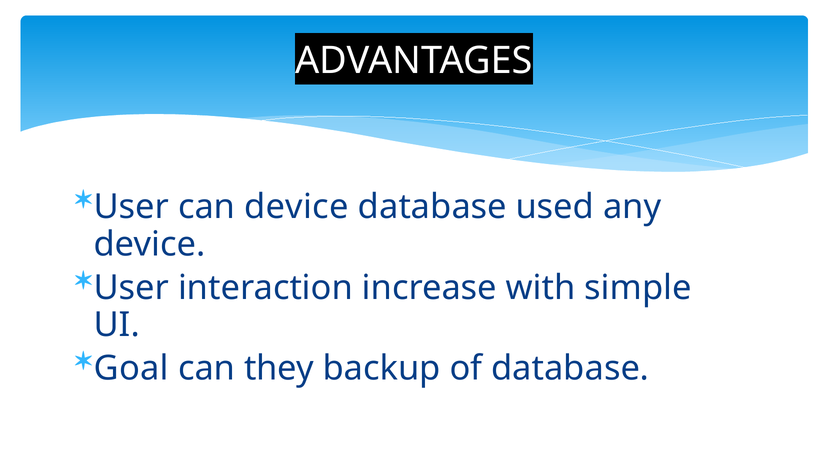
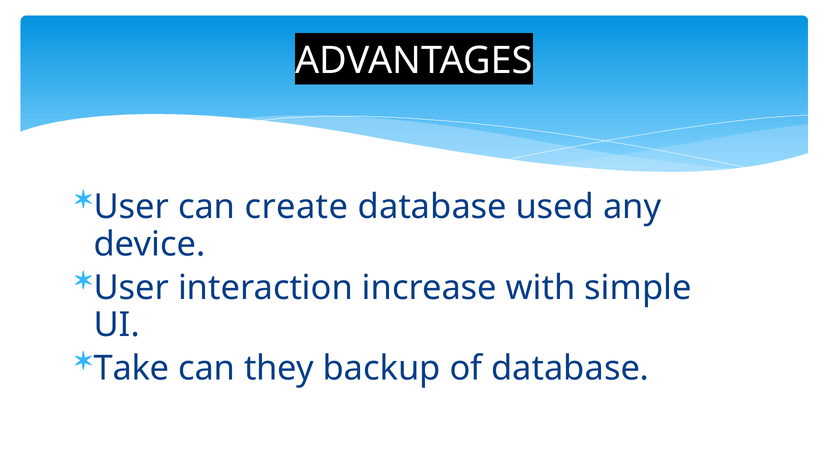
can device: device -> create
Goal: Goal -> Take
